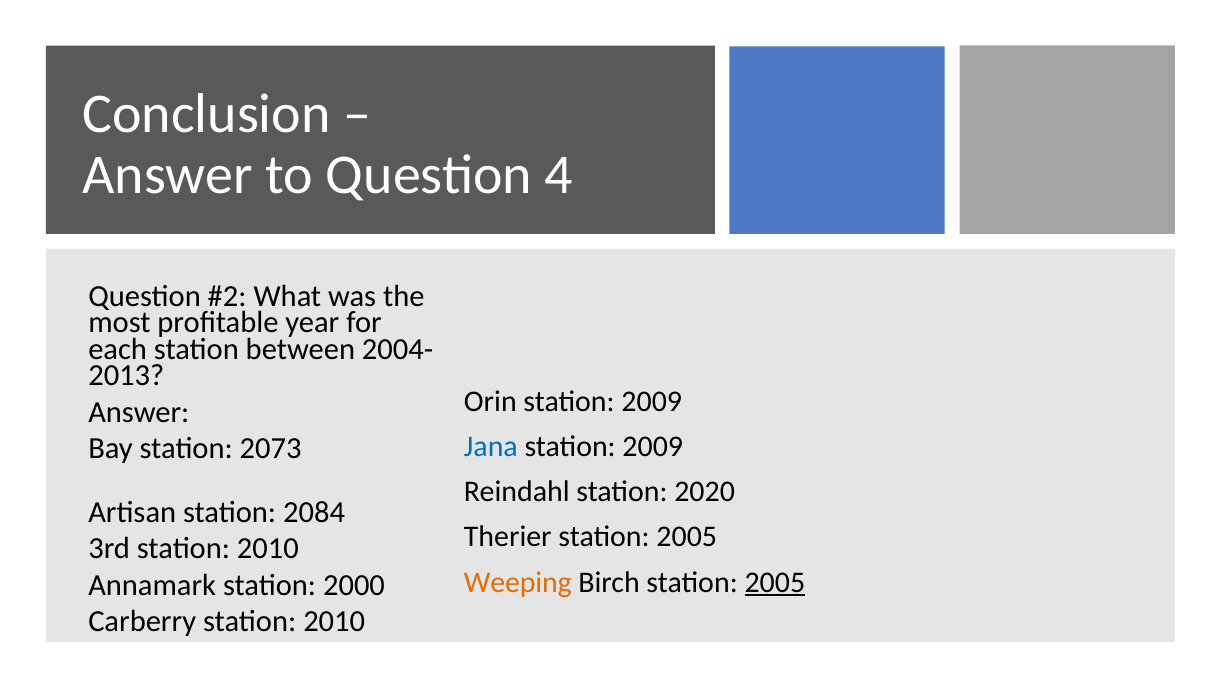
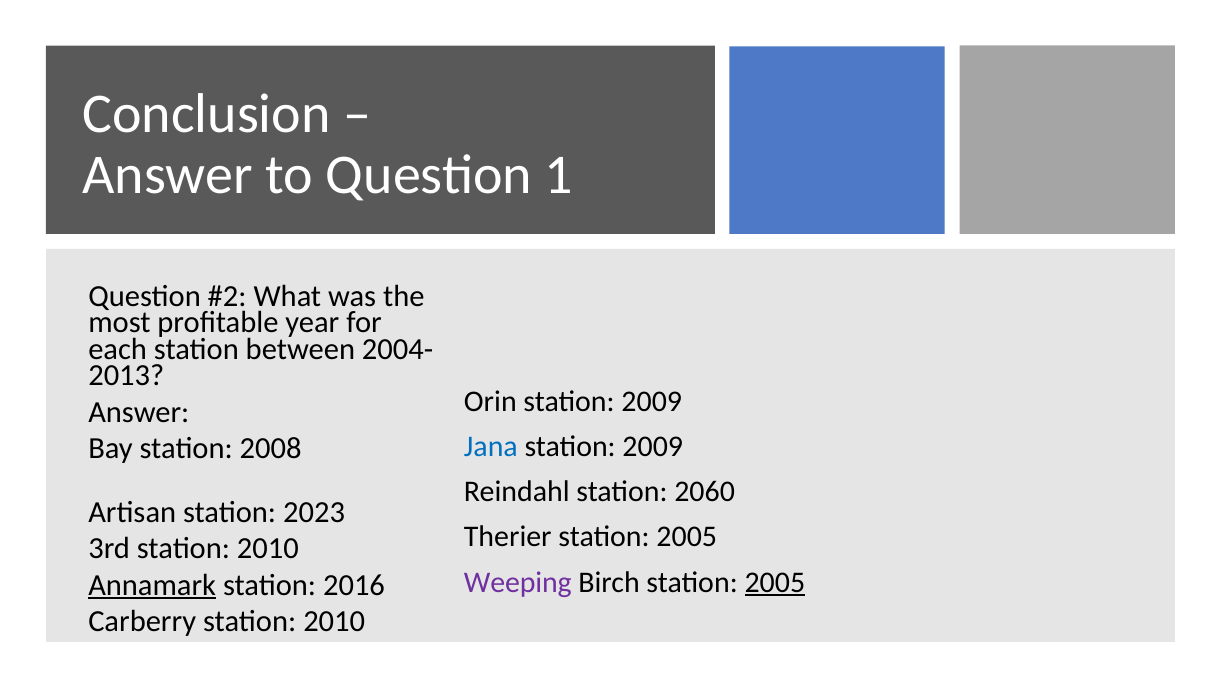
4: 4 -> 1
2073: 2073 -> 2008
2020: 2020 -> 2060
2084: 2084 -> 2023
Weeping colour: orange -> purple
Annamark underline: none -> present
2000: 2000 -> 2016
